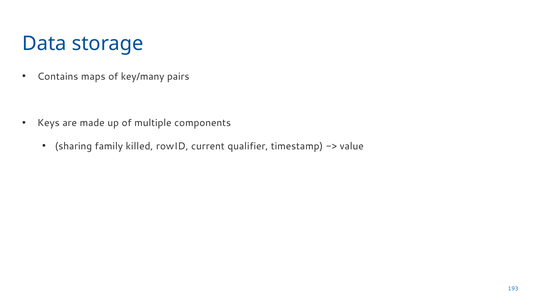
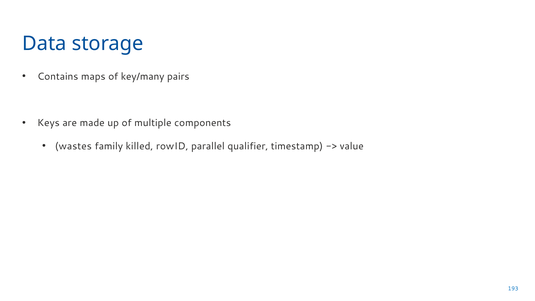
sharing: sharing -> wastes
current: current -> parallel
